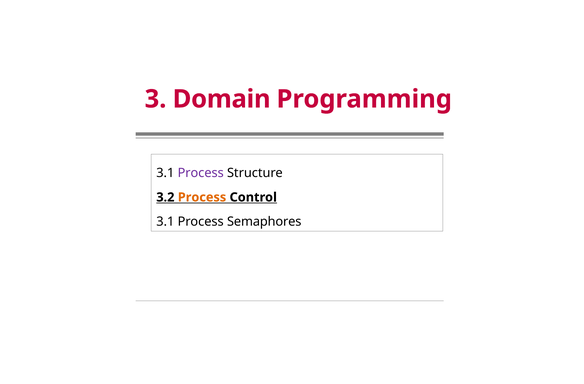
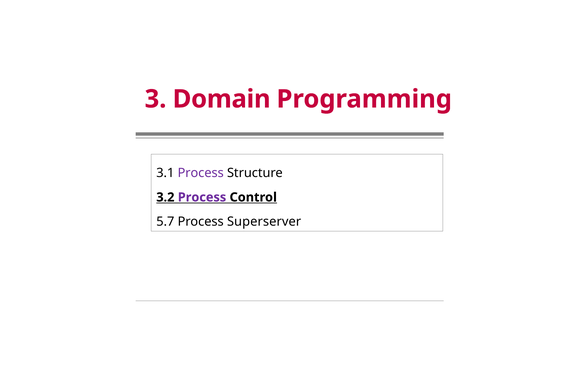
Process at (202, 197) colour: orange -> purple
3.1 at (165, 222): 3.1 -> 5.7
Semaphores: Semaphores -> Superserver
